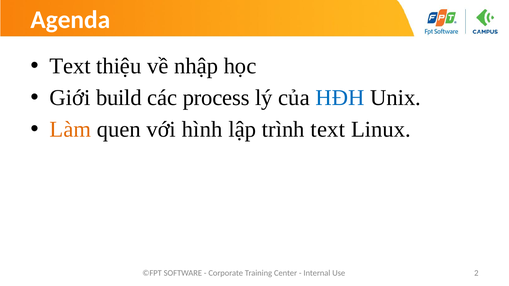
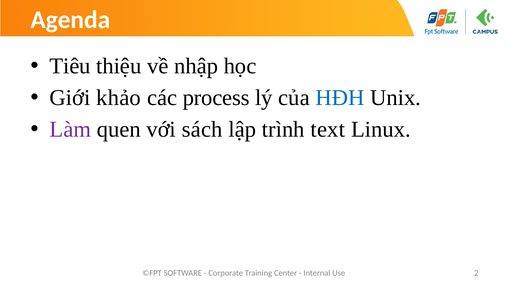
Text at (70, 66): Text -> Tiêu
build: build -> khảo
Làm colour: orange -> purple
hình: hình -> sách
